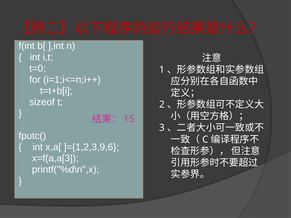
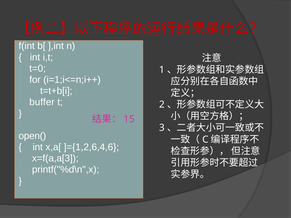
sizeof: sizeof -> buffer
fputc(: fputc( -> open(
]={1,2,3,9,6: ]={1,2,3,9,6 -> ]={1,2,6,4,6
